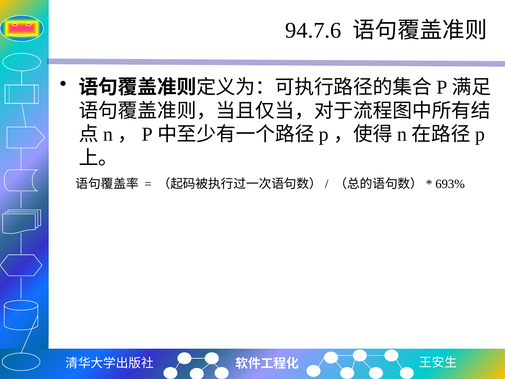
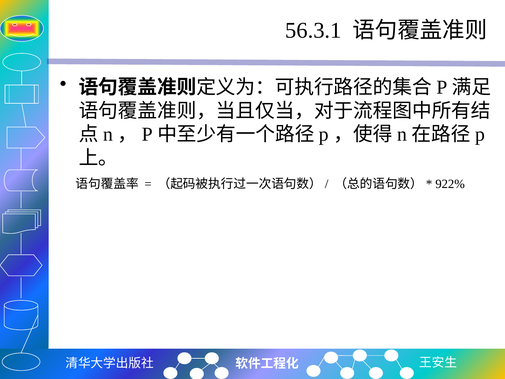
94.7.6: 94.7.6 -> 56.3.1
693%: 693% -> 922%
